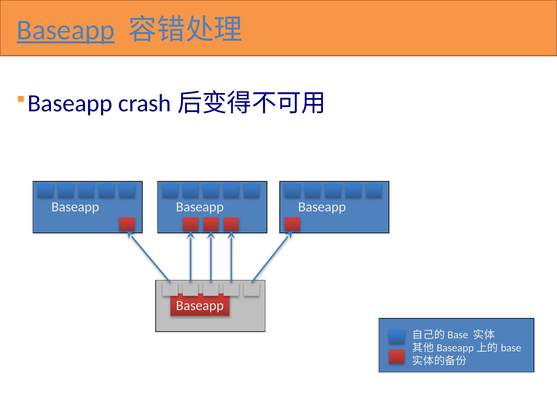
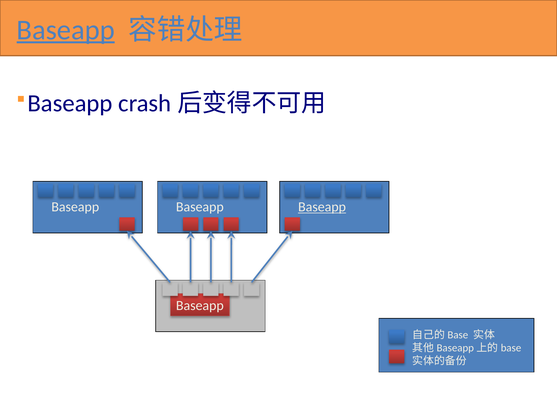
Baseapp at (322, 207) underline: none -> present
